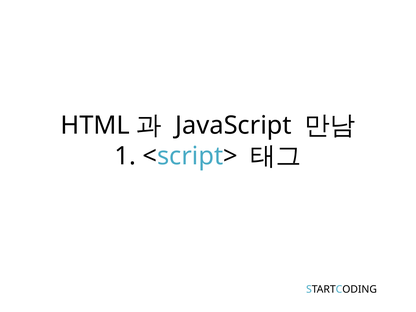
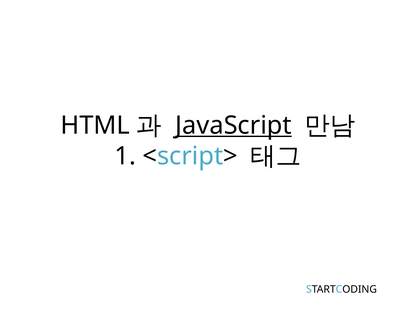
JavaScript underline: none -> present
